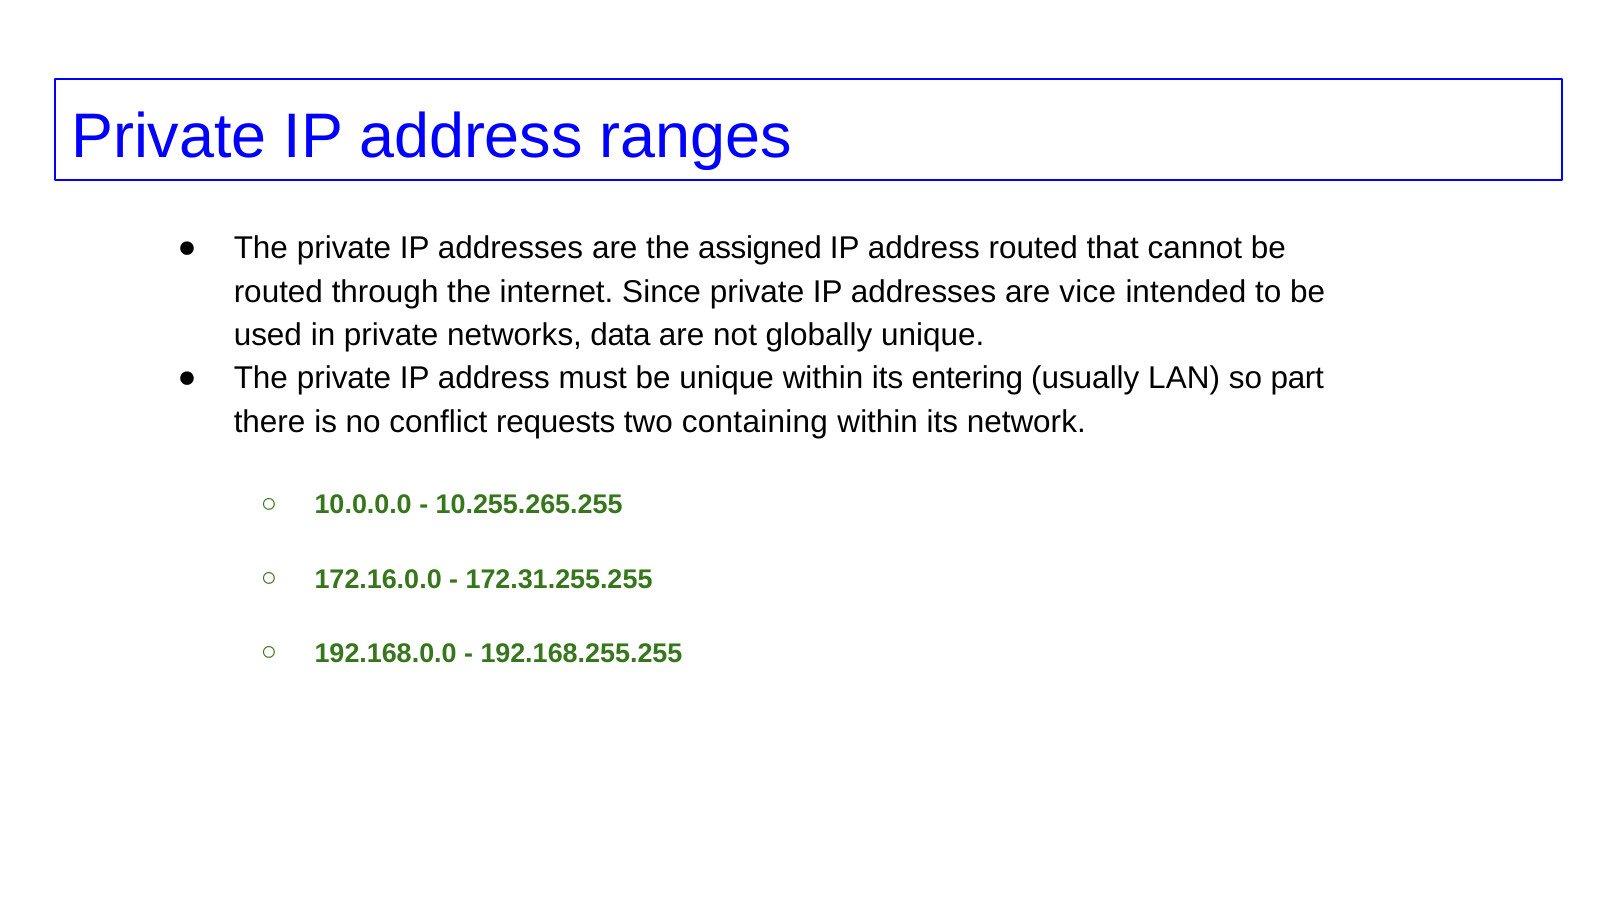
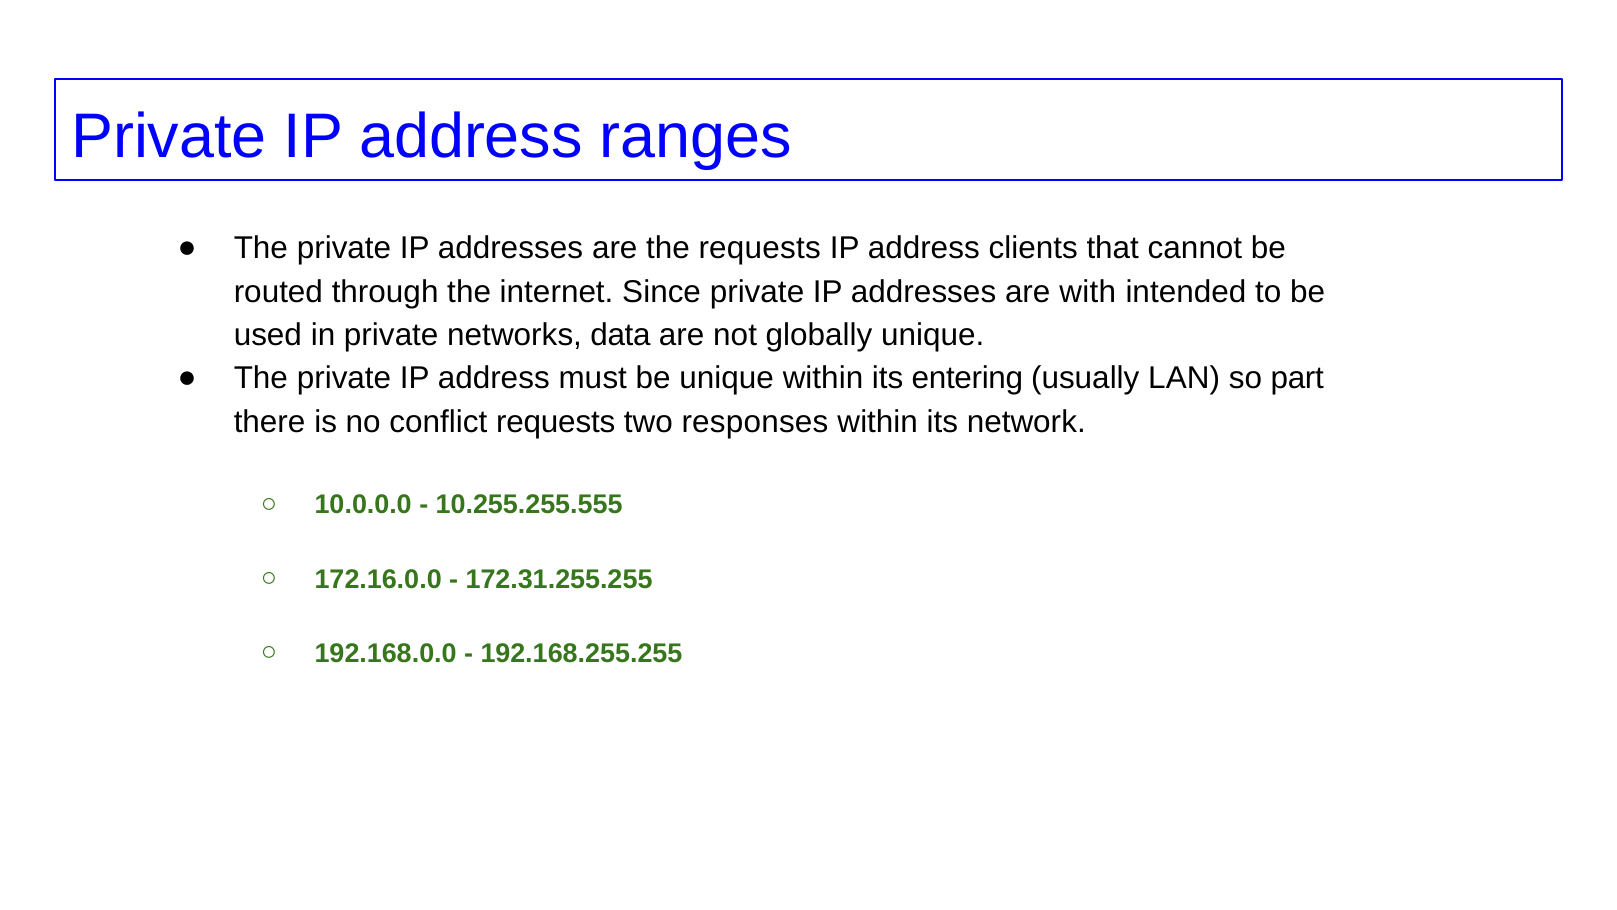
the assigned: assigned -> requests
address routed: routed -> clients
vice: vice -> with
containing: containing -> responses
10.255.265.255: 10.255.265.255 -> 10.255.255.555
